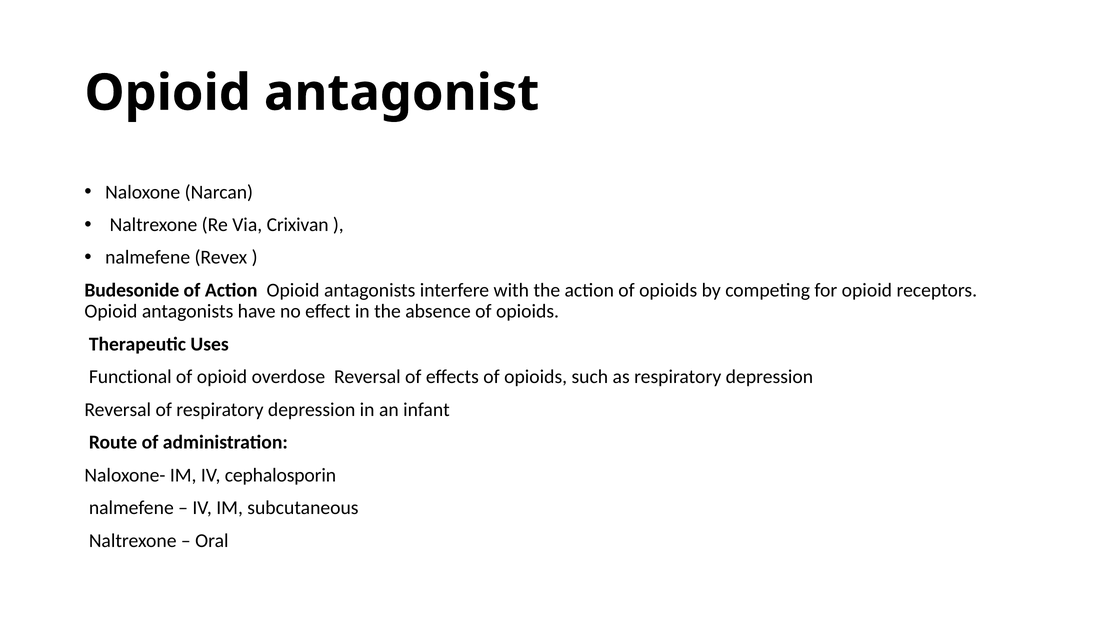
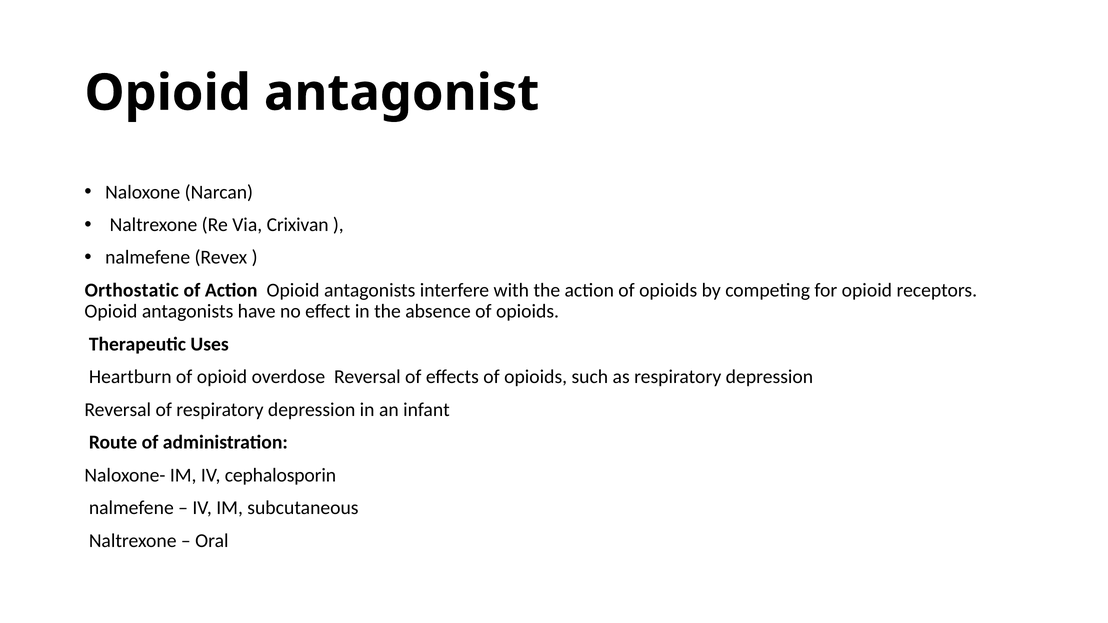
Budesonide: Budesonide -> Orthostatic
Functional: Functional -> Heartburn
